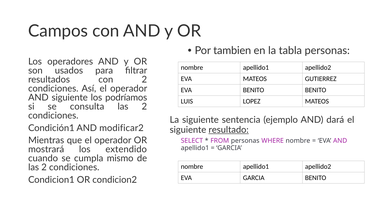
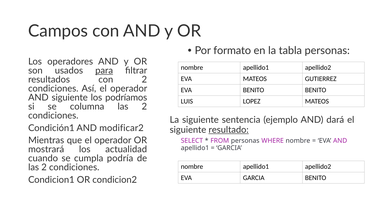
tambien: tambien -> formato
para underline: none -> present
consulta: consulta -> columna
extendido: extendido -> actualidad
mismo: mismo -> podría
